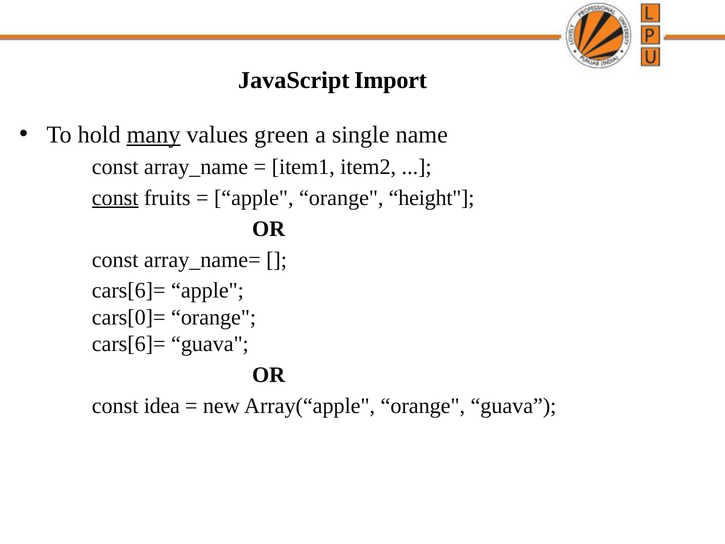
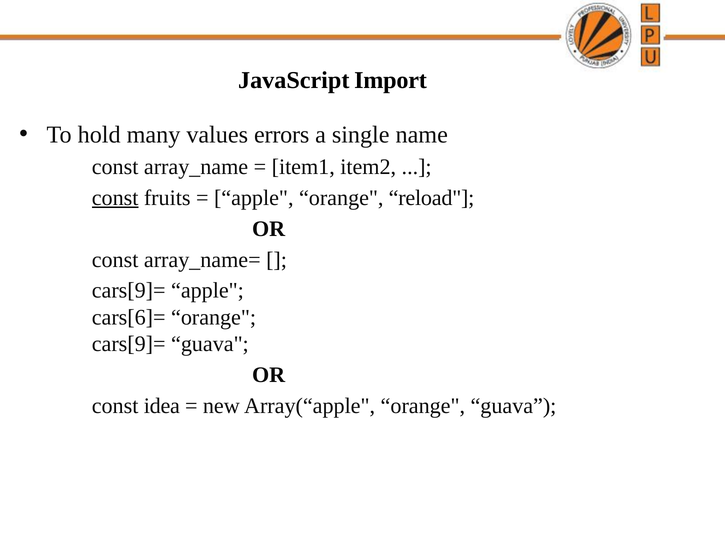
many underline: present -> none
green: green -> errors
height: height -> reload
cars[6]= at (129, 291): cars[6]= -> cars[9]=
cars[0]=: cars[0]= -> cars[6]=
cars[6]= at (129, 344): cars[6]= -> cars[9]=
